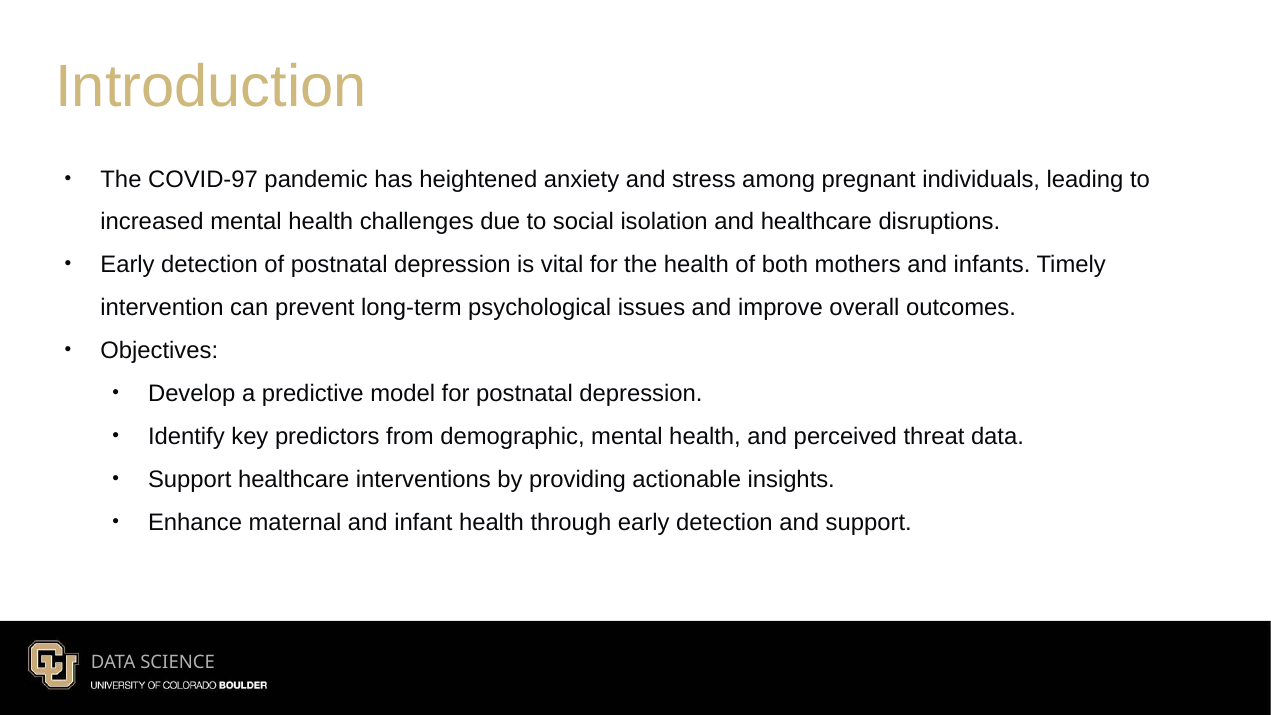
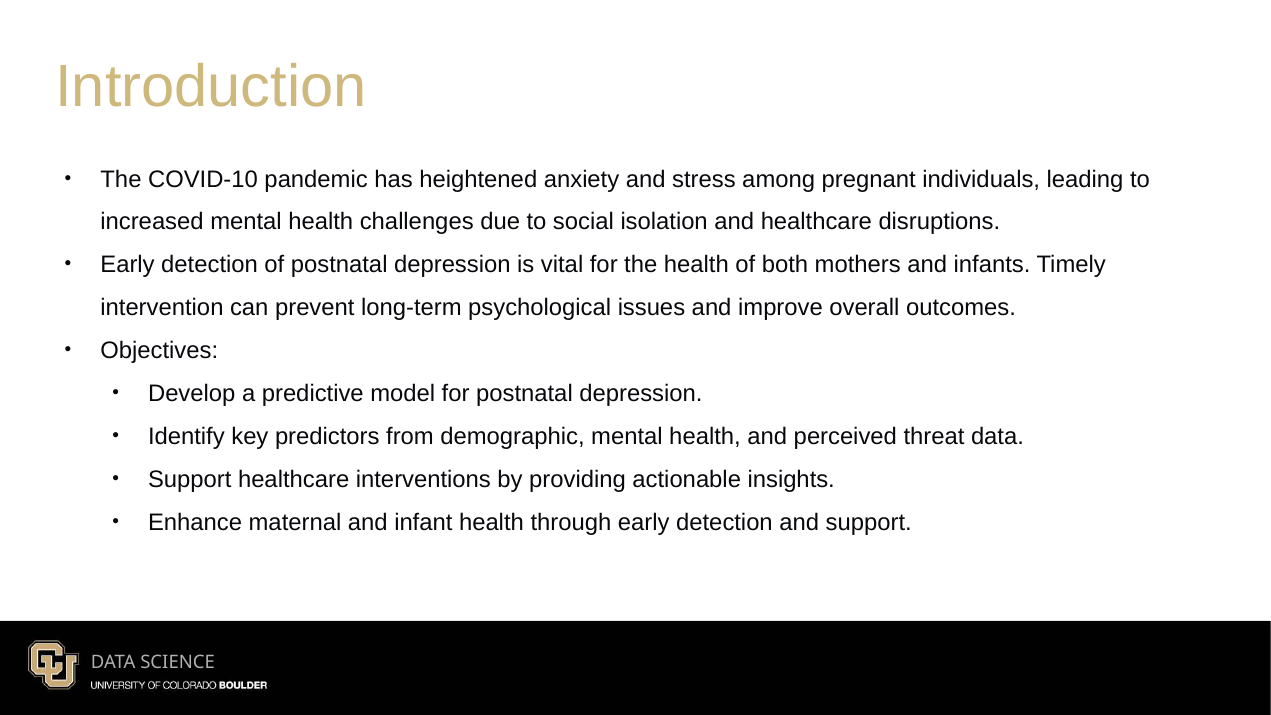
COVID-97: COVID-97 -> COVID-10
